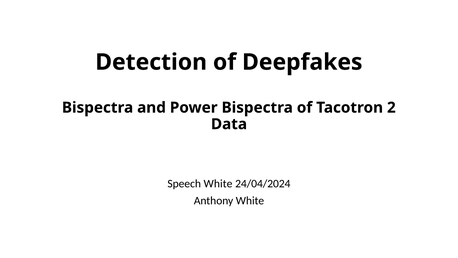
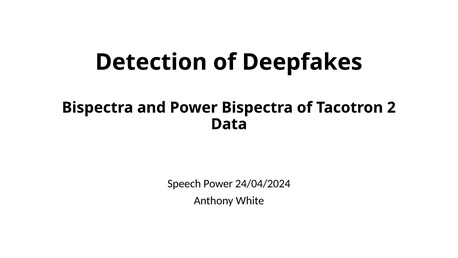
Speech White: White -> Power
